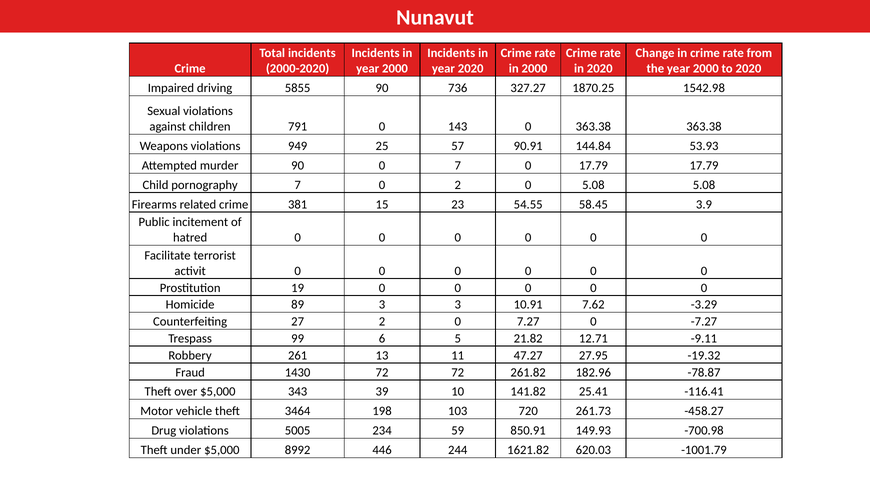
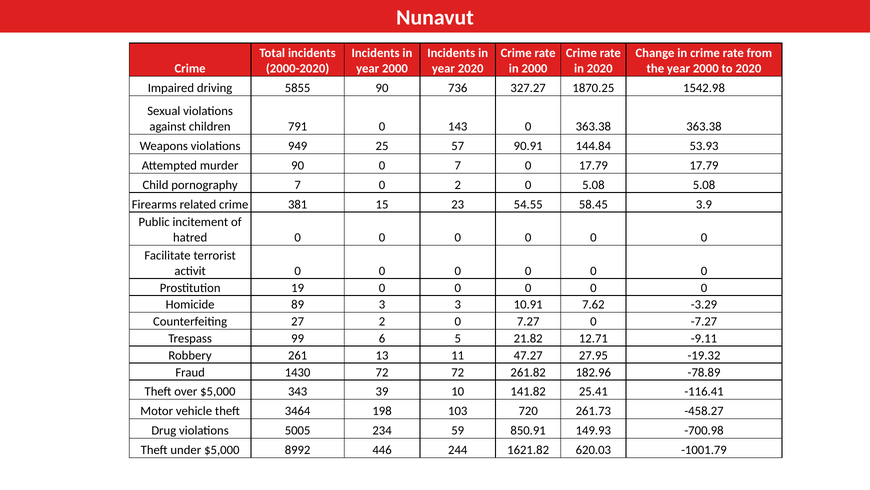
-78.87: -78.87 -> -78.89
